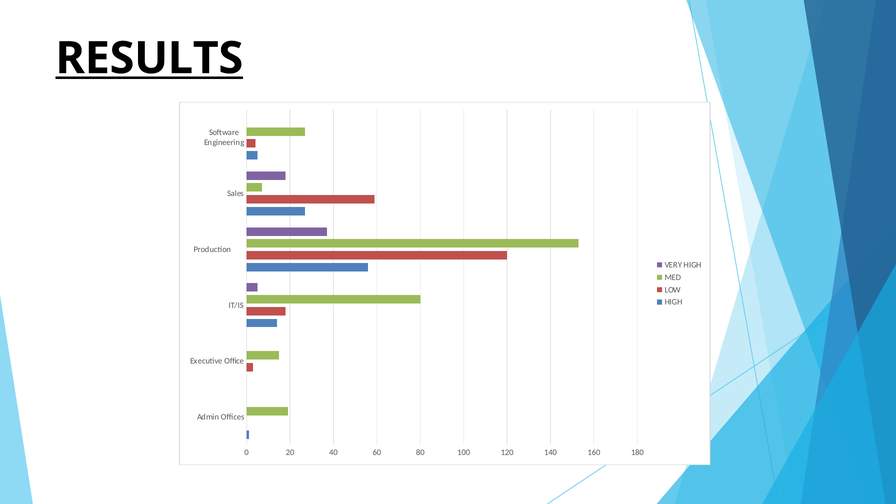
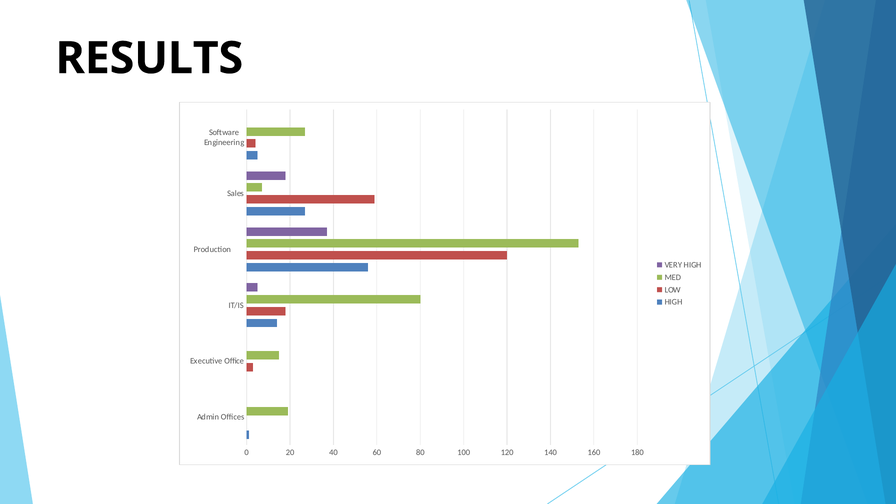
RESULTS underline: present -> none
